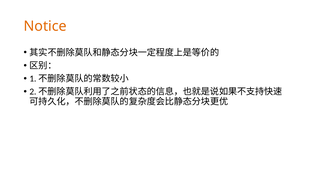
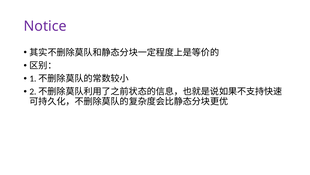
Notice colour: orange -> purple
